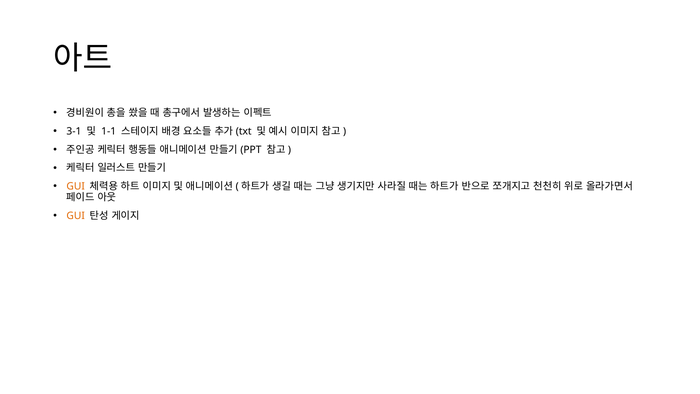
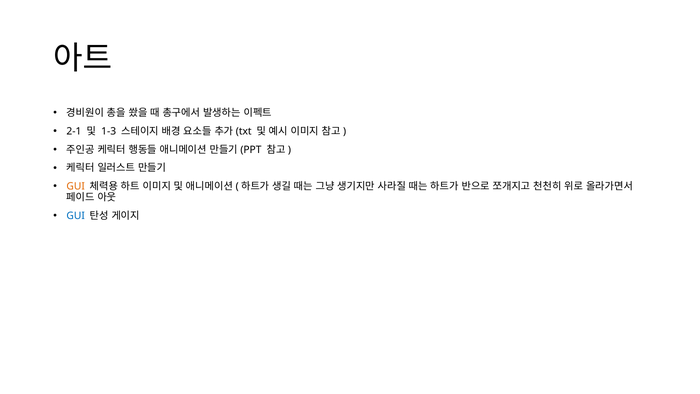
3-1: 3-1 -> 2-1
1-1: 1-1 -> 1-3
GUI at (76, 216) colour: orange -> blue
